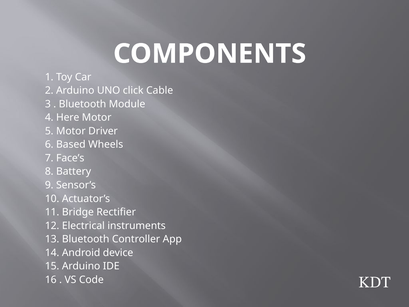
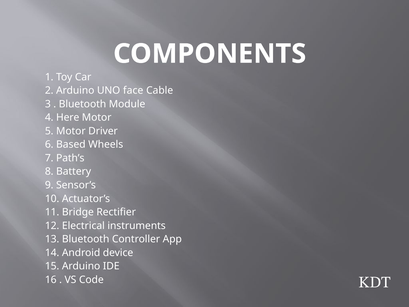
click: click -> face
Face’s: Face’s -> Path’s
